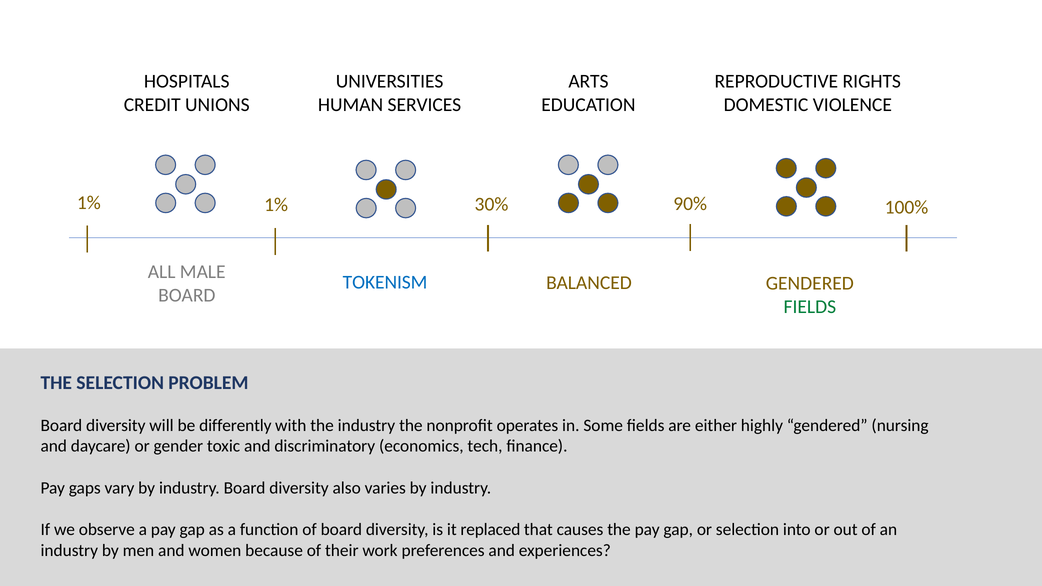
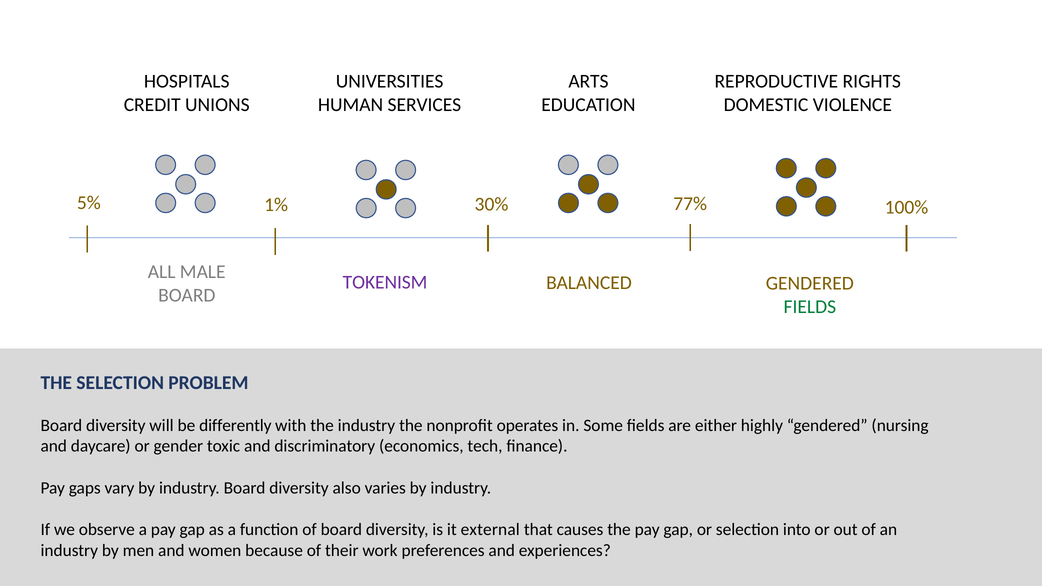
1% at (89, 203): 1% -> 5%
90%: 90% -> 77%
TOKENISM colour: blue -> purple
replaced: replaced -> external
